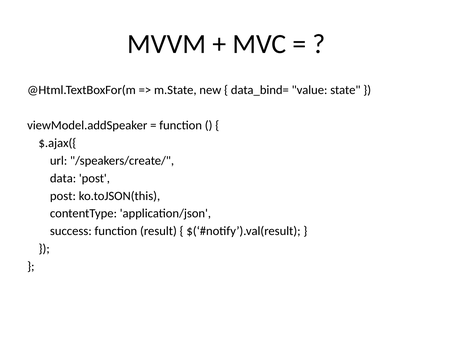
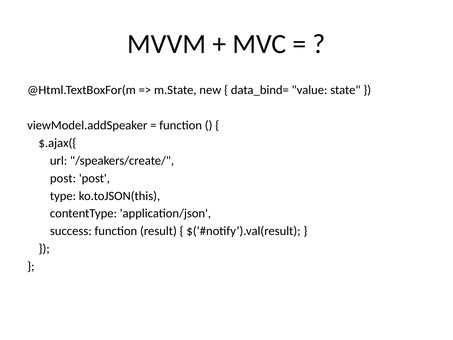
data at (63, 178): data -> post
post at (63, 196): post -> type
